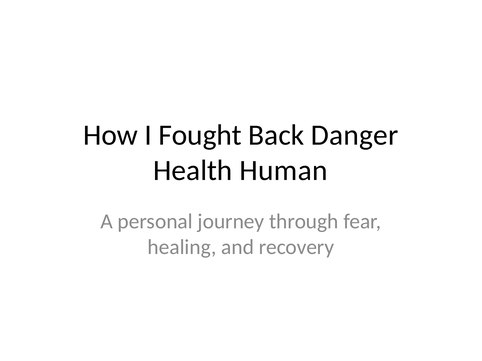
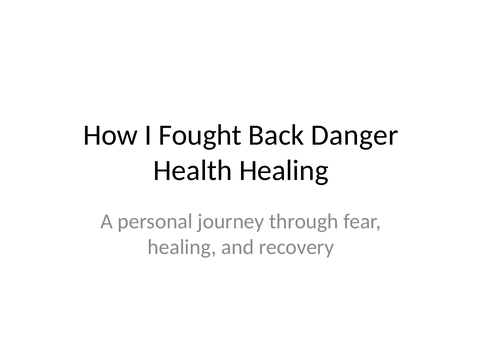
Health Human: Human -> Healing
